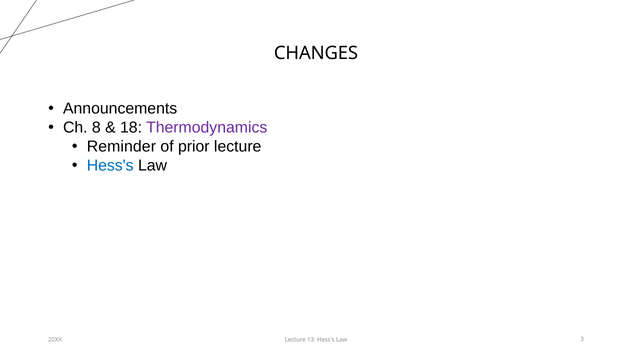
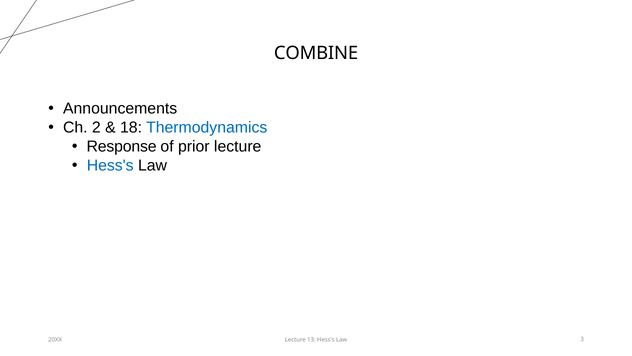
CHANGES: CHANGES -> COMBINE
8: 8 -> 2
Thermodynamics colour: purple -> blue
Reminder: Reminder -> Response
